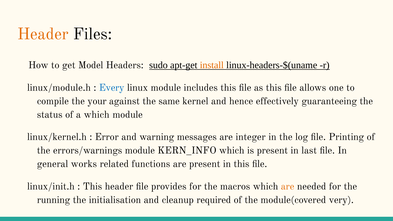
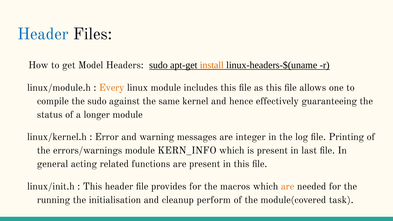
Header at (43, 34) colour: orange -> blue
Every colour: blue -> orange
the your: your -> sudo
a which: which -> longer
works: works -> acting
required: required -> perform
very: very -> task
